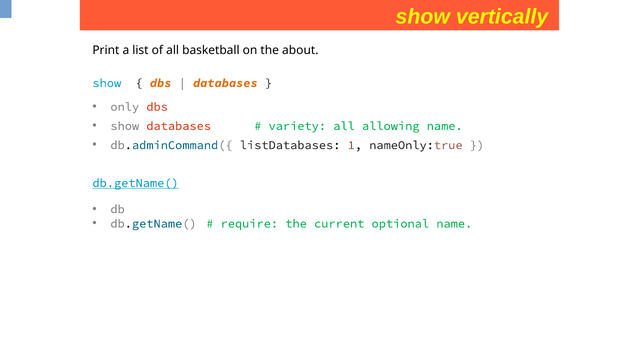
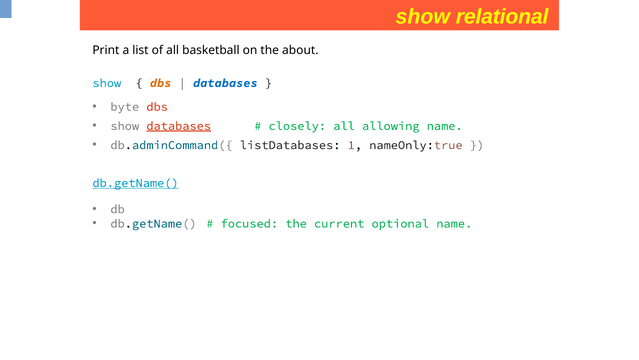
vertically: vertically -> relational
databases at (225, 83) colour: orange -> blue
only: only -> byte
databases at (179, 126) underline: none -> present
variety: variety -> closely
require: require -> focused
